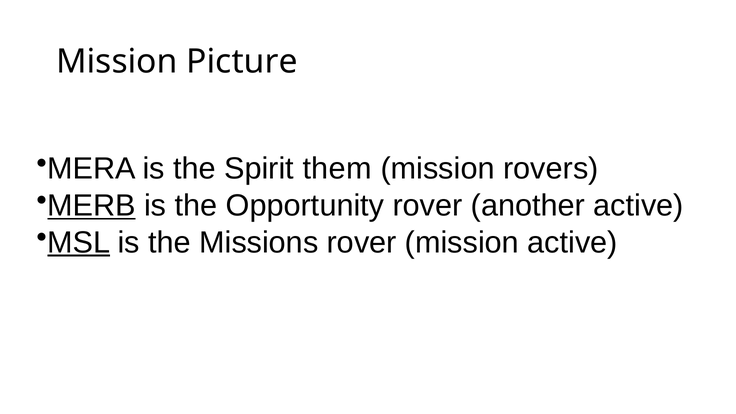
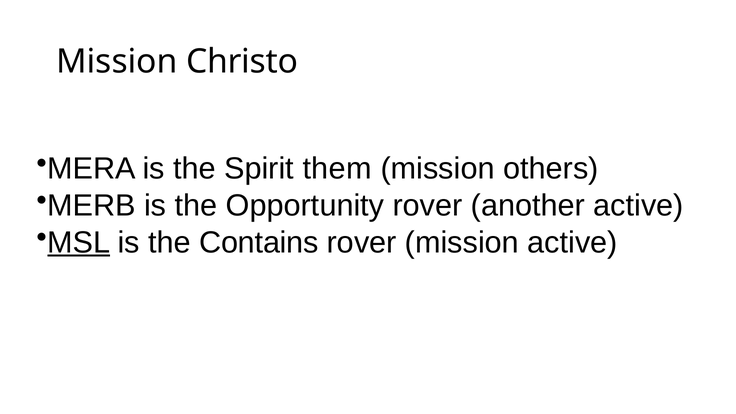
Picture: Picture -> Christo
rovers: rovers -> others
MERB underline: present -> none
Missions: Missions -> Contains
